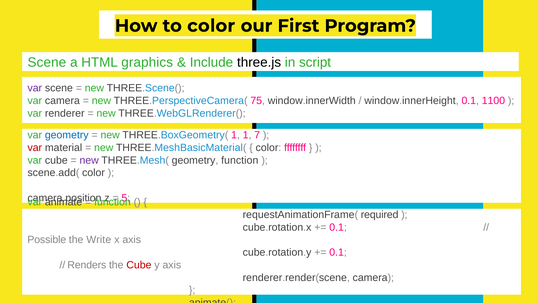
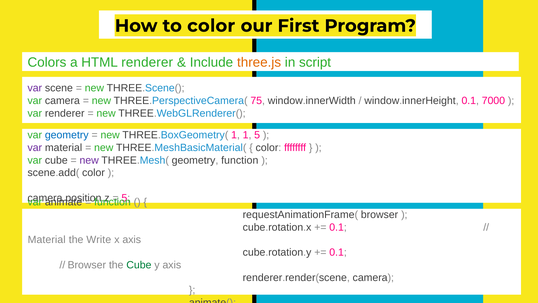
Scene at (47, 62): Scene -> Colors
HTML graphics: graphics -> renderer
three.js colour: black -> orange
1100: 1100 -> 7000
1 7: 7 -> 5
var at (35, 148) colour: red -> purple
requestAnimationFrame( required: required -> browser
Possible at (47, 240): Possible -> Material
Renders at (87, 265): Renders -> Browser
Cube at (139, 265) colour: red -> green
